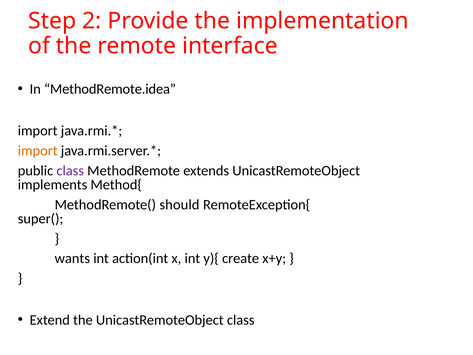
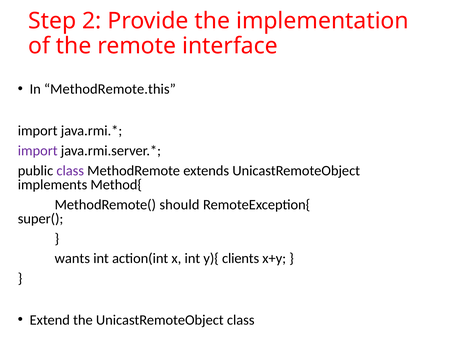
MethodRemote.idea: MethodRemote.idea -> MethodRemote.this
import at (38, 151) colour: orange -> purple
create: create -> clients
